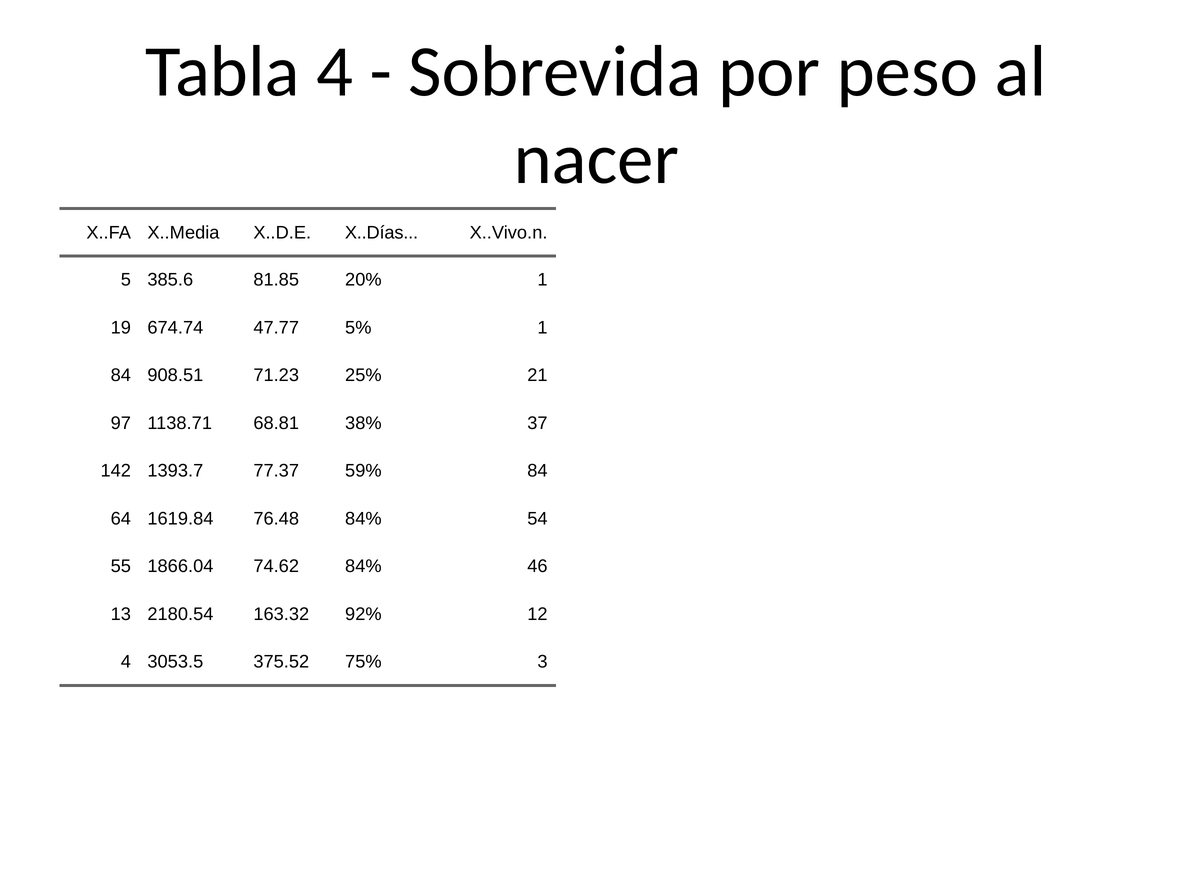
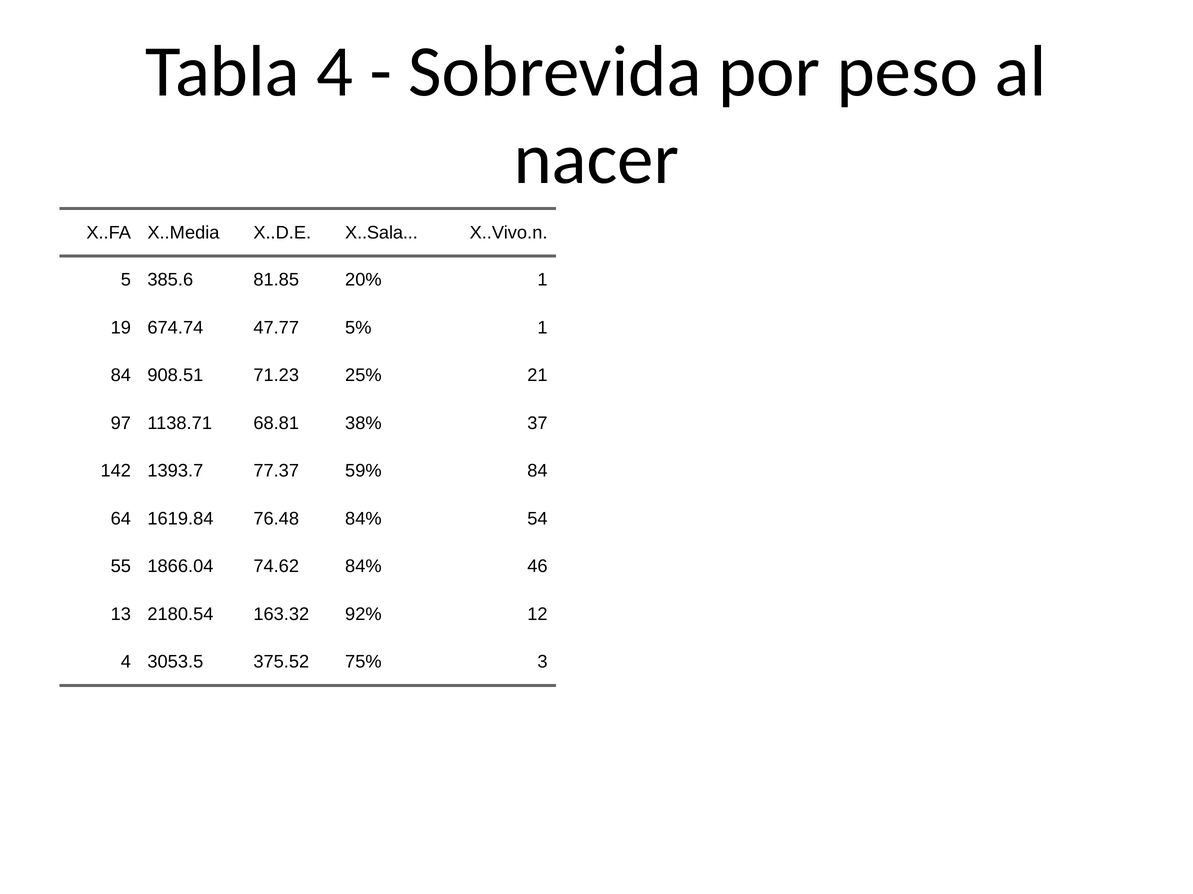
X..Días: X..Días -> X..Sala
